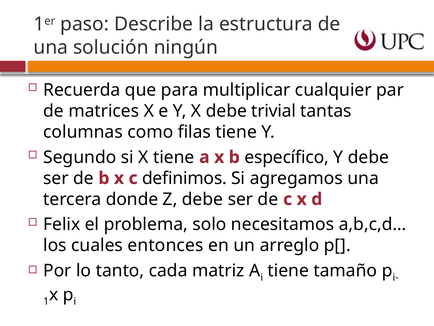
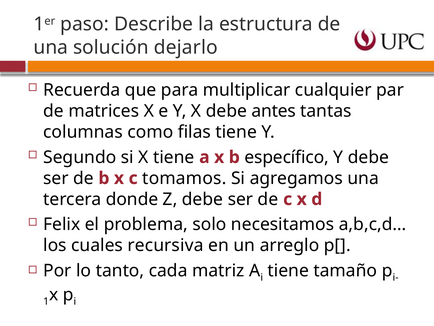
ningún: ningún -> dejarlo
trivial: trivial -> antes
definimos: definimos -> tomamos
entonces: entonces -> recursiva
